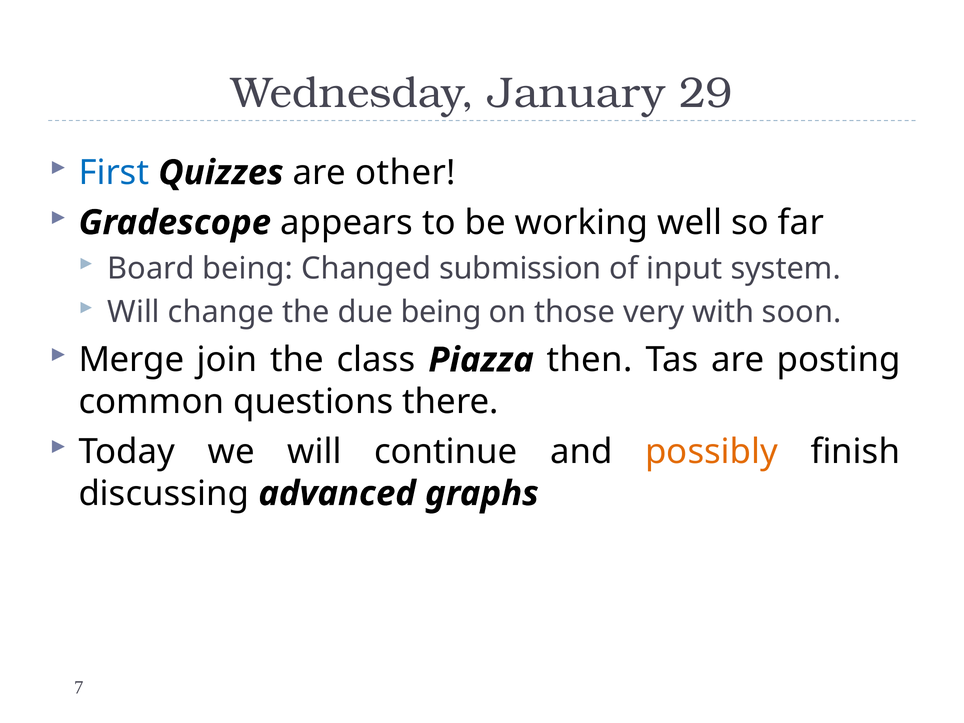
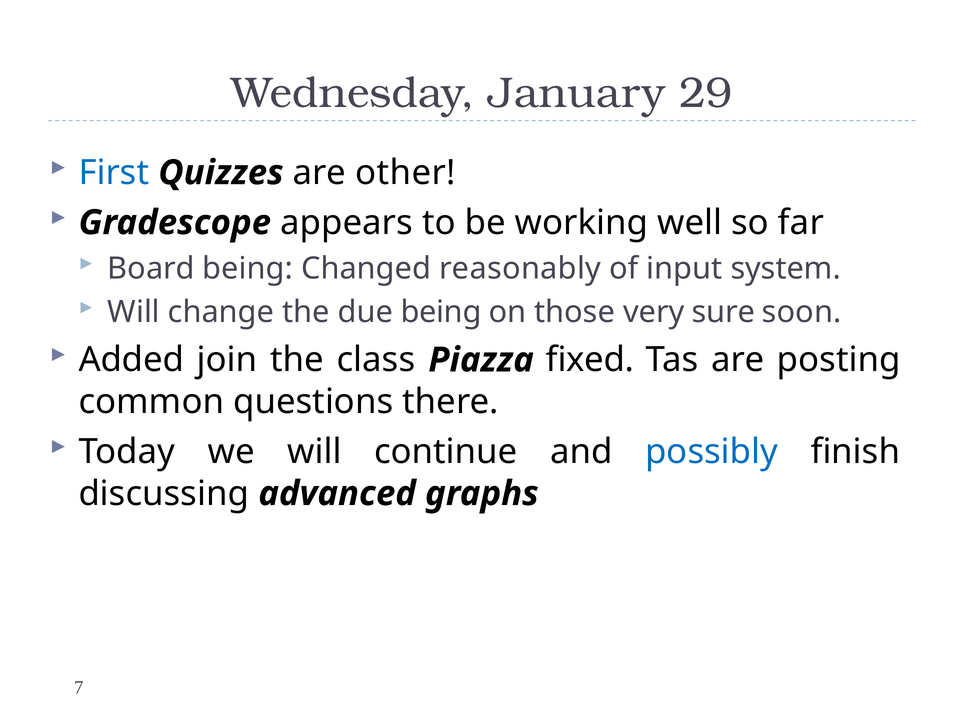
submission: submission -> reasonably
with: with -> sure
Merge: Merge -> Added
then: then -> fixed
possibly colour: orange -> blue
